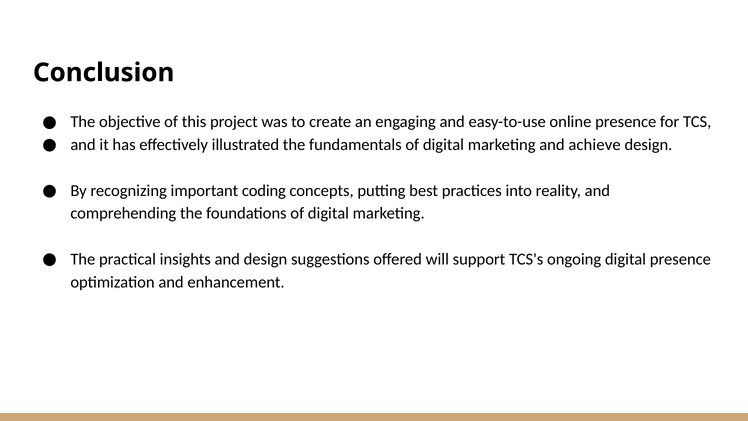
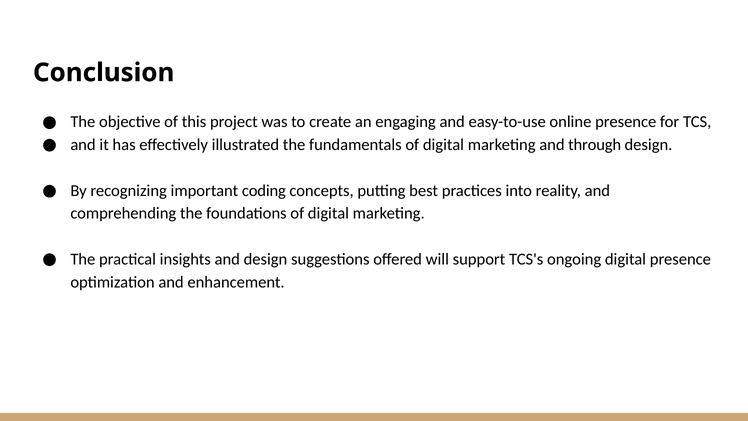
achieve: achieve -> through
